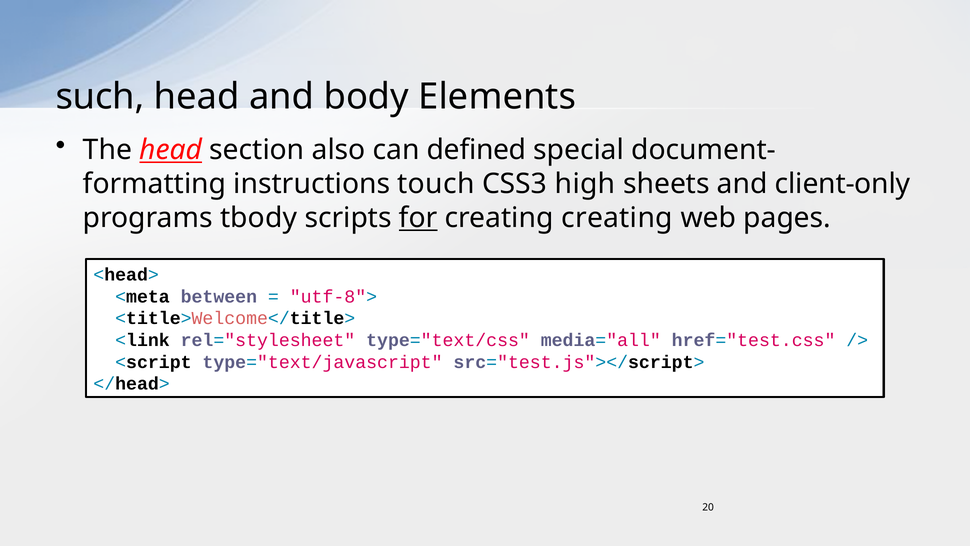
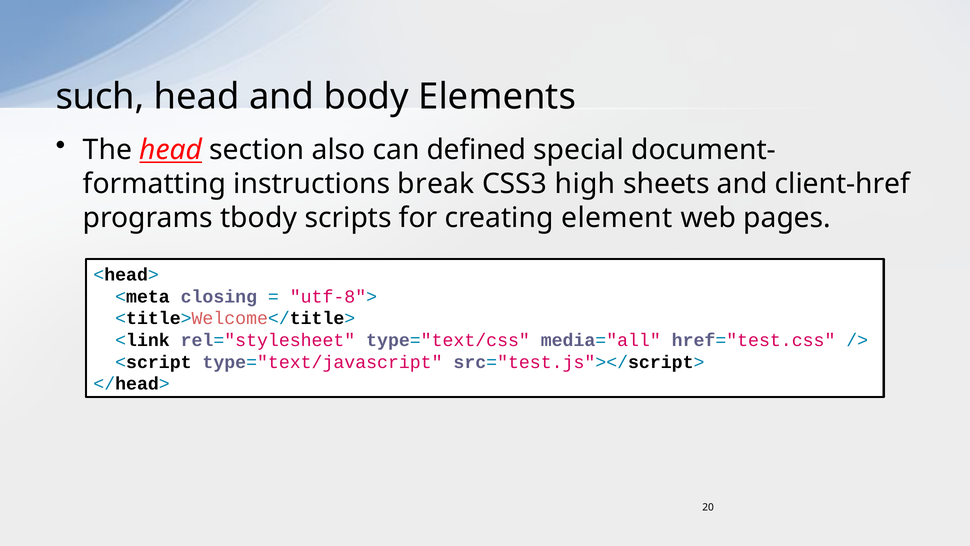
touch: touch -> break
client-only: client-only -> client-href
for underline: present -> none
creating creating: creating -> element
between: between -> closing
